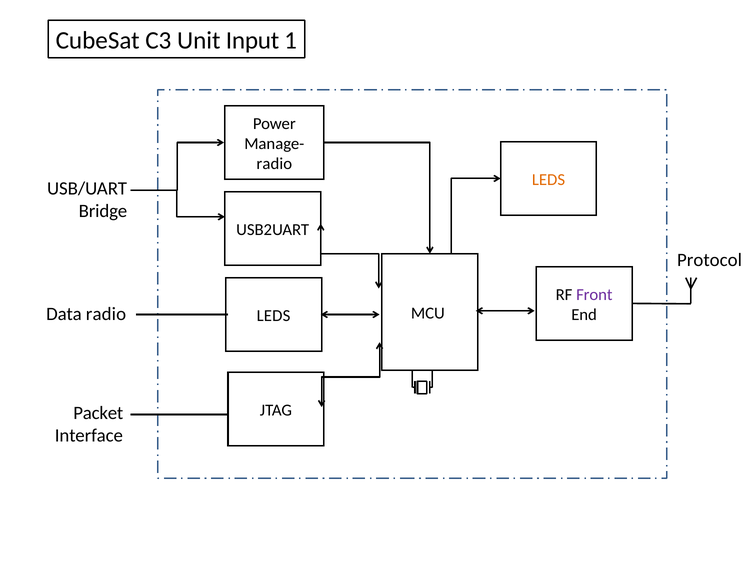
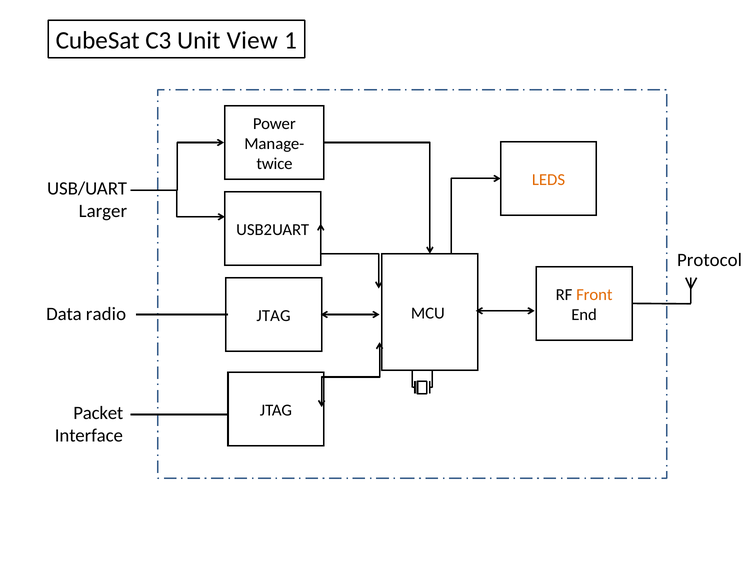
Input: Input -> View
radio at (274, 164): radio -> twice
Bridge: Bridge -> Larger
Front colour: purple -> orange
LEDS at (273, 316): LEDS -> JTAG
